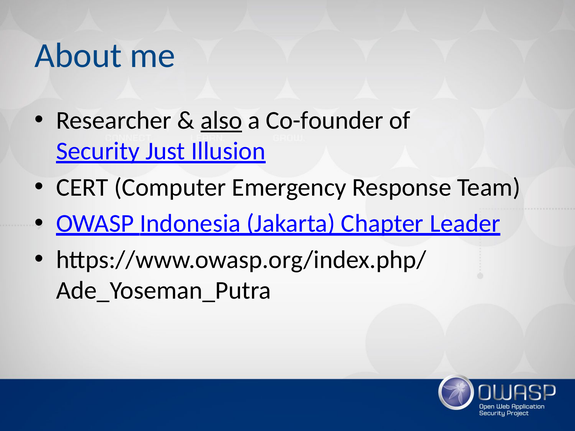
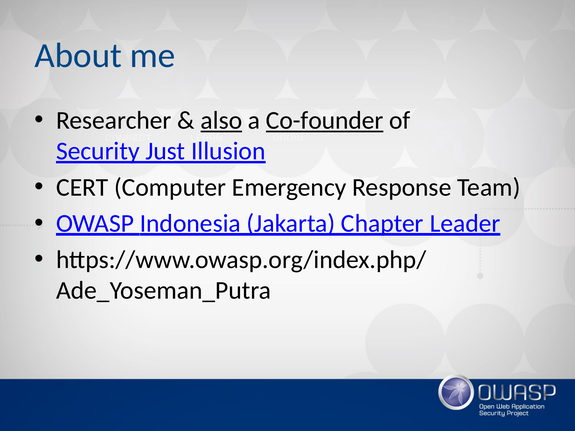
Co-founder underline: none -> present
